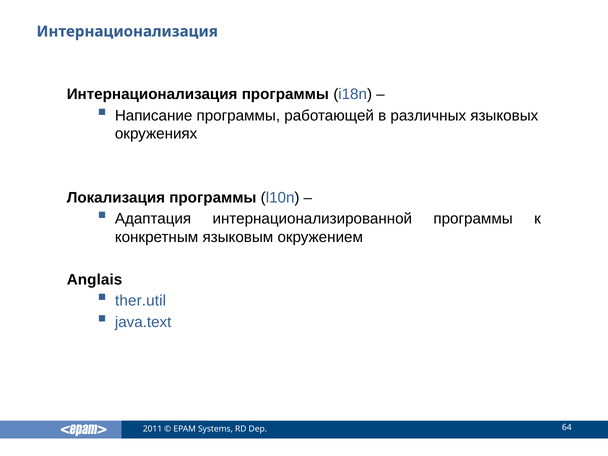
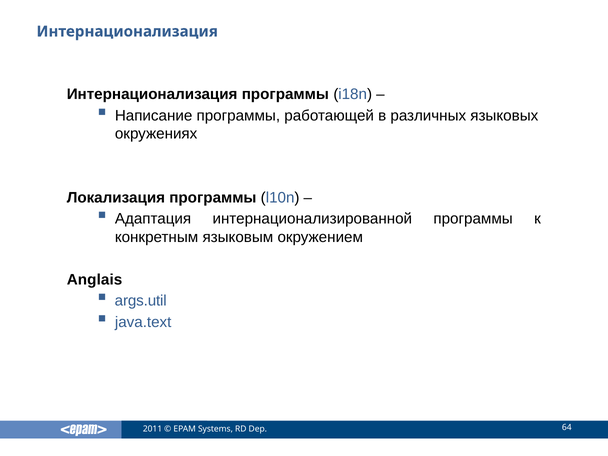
ther.util: ther.util -> args.util
